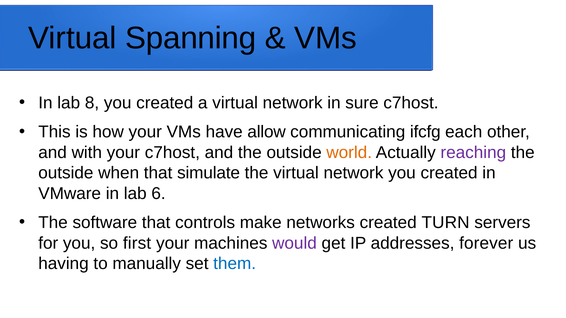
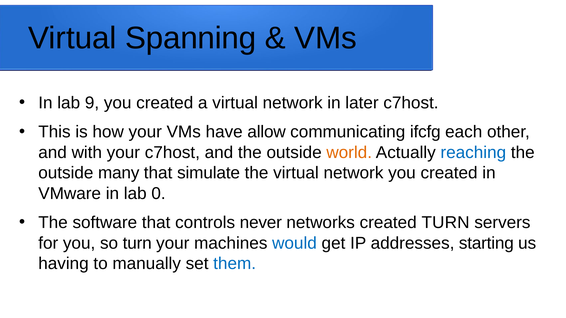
8: 8 -> 9
sure: sure -> later
reaching colour: purple -> blue
when: when -> many
6: 6 -> 0
make: make -> never
so first: first -> turn
would colour: purple -> blue
forever: forever -> starting
